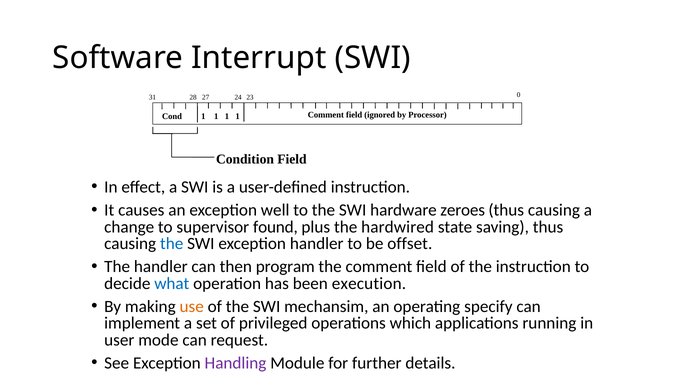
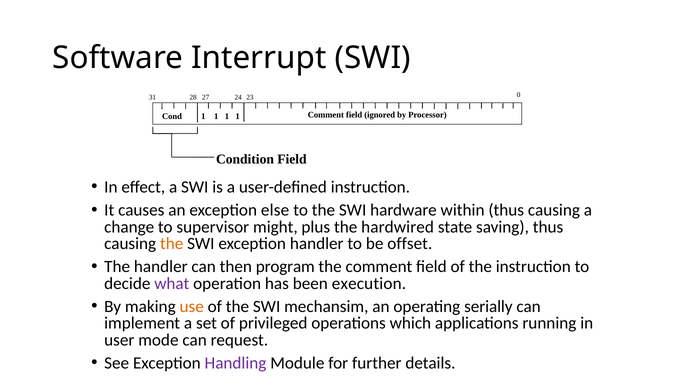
well: well -> else
zeroes: zeroes -> within
found: found -> might
the at (172, 244) colour: blue -> orange
what colour: blue -> purple
specify: specify -> serially
